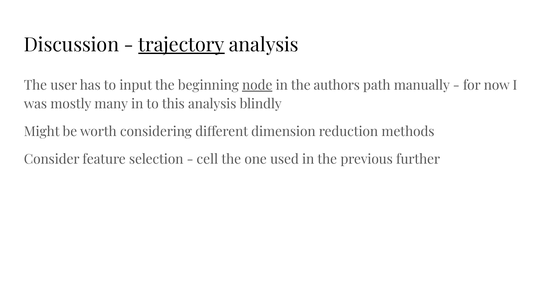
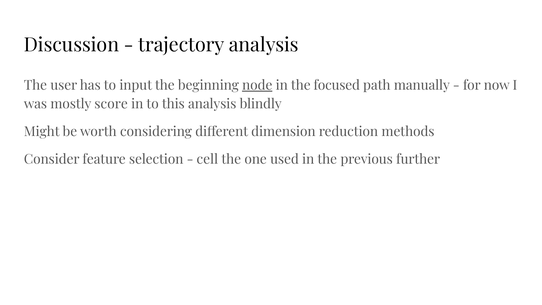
trajectory underline: present -> none
authors: authors -> focused
many: many -> score
